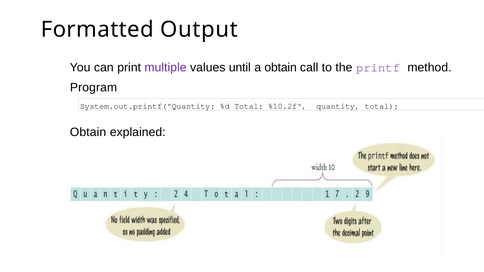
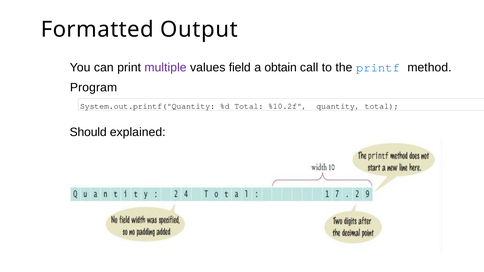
until: until -> field
printf colour: purple -> blue
Obtain at (88, 132): Obtain -> Should
